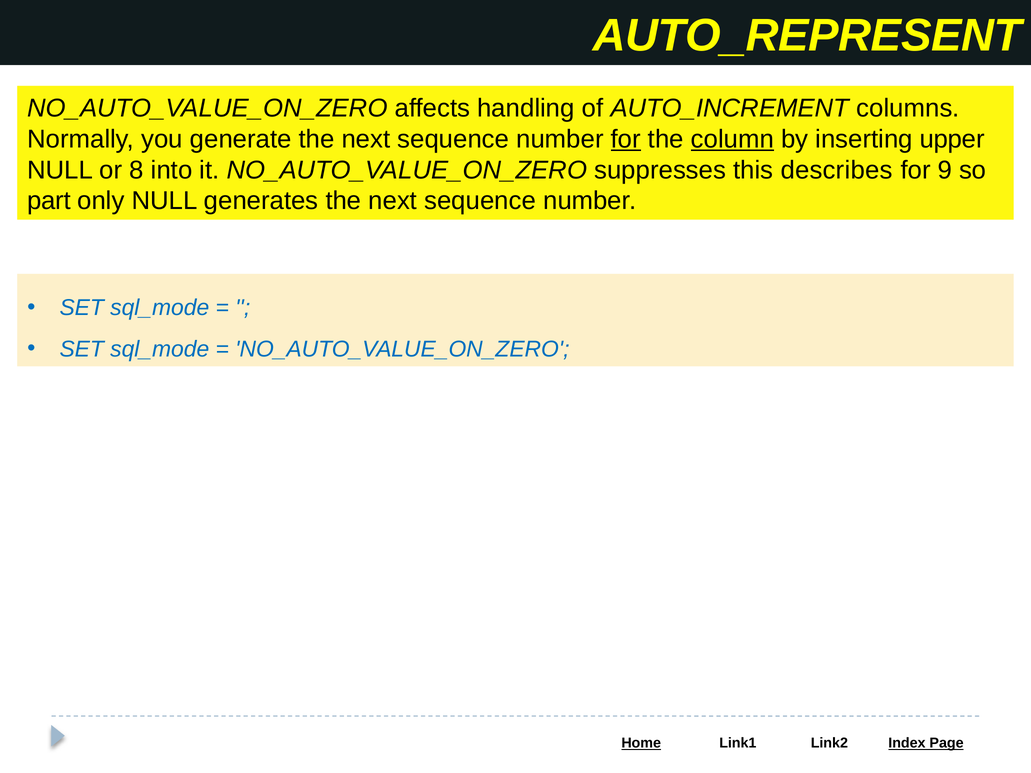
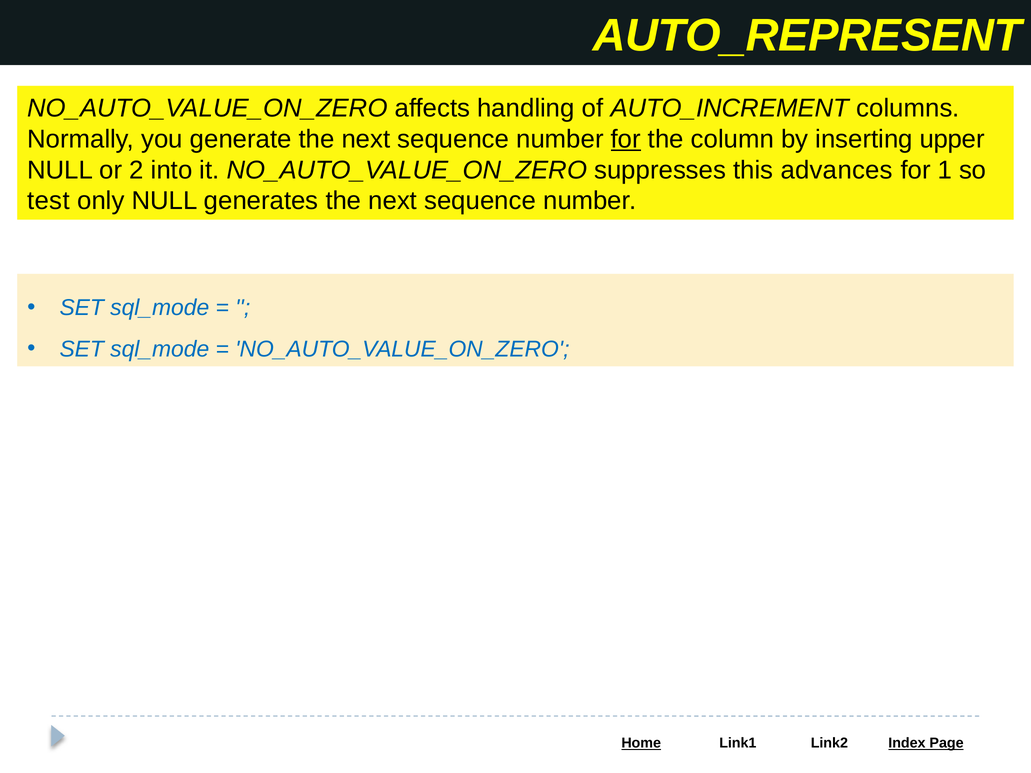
column underline: present -> none
8: 8 -> 2
describes: describes -> advances
9: 9 -> 1
part: part -> test
